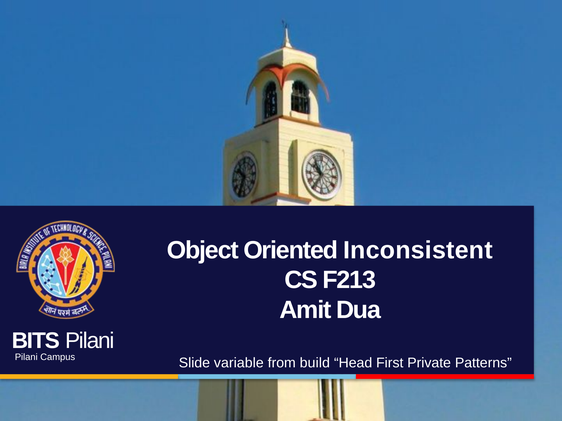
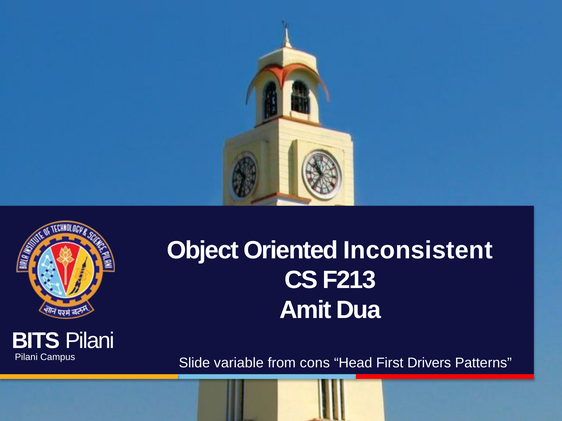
build: build -> cons
Private: Private -> Drivers
